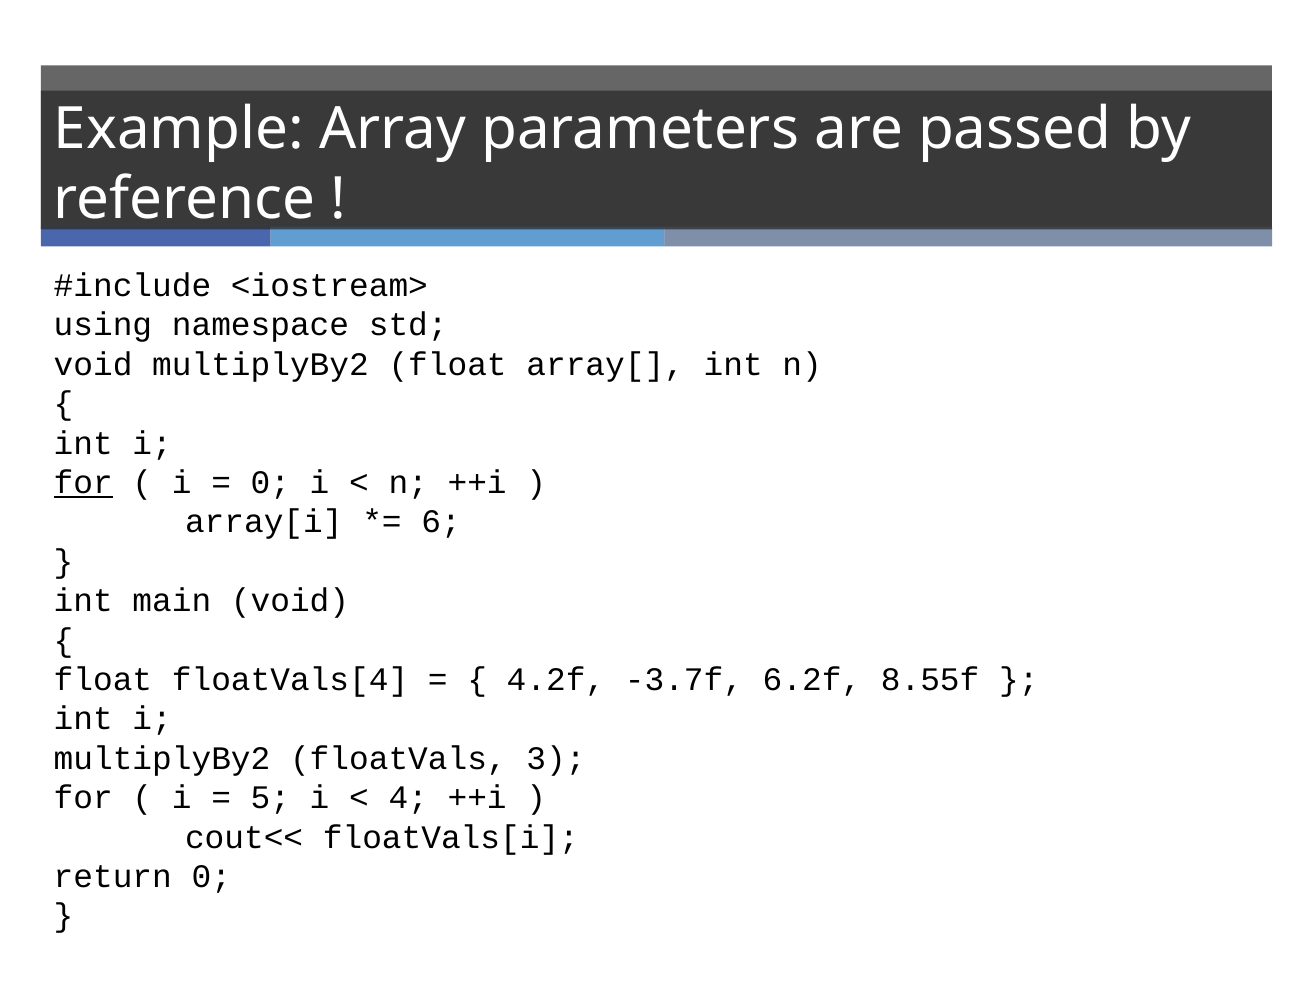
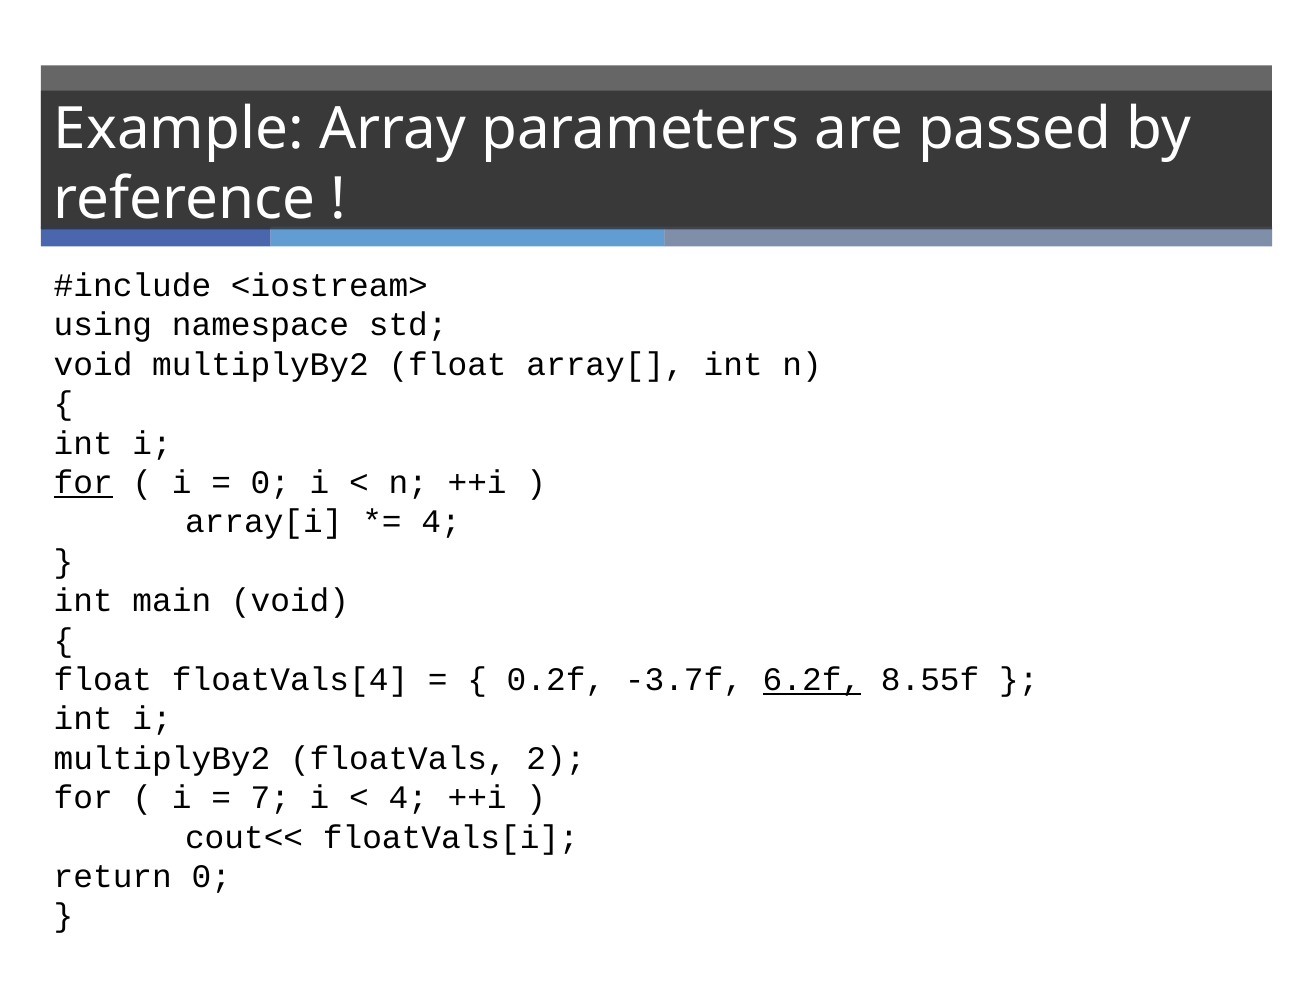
6 at (441, 522): 6 -> 4
4.2f: 4.2f -> 0.2f
6.2f underline: none -> present
3: 3 -> 2
5: 5 -> 7
